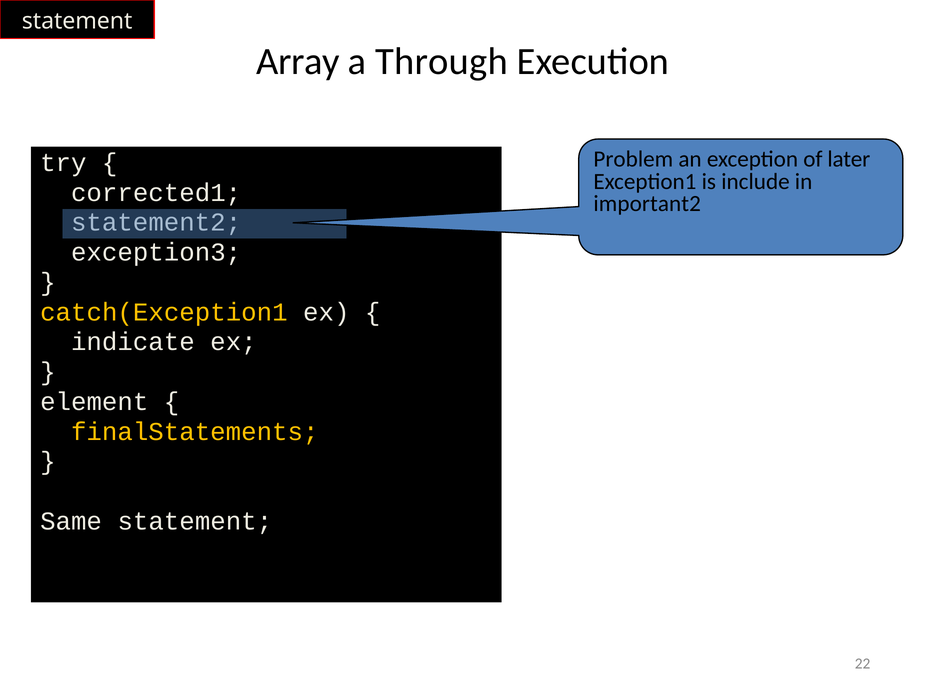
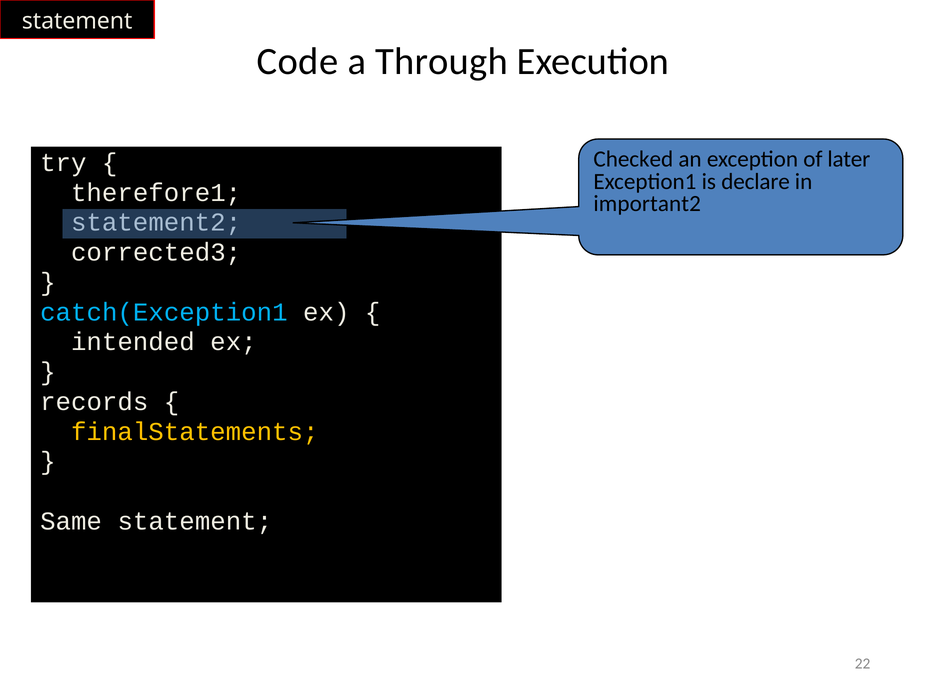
Array: Array -> Code
Problem: Problem -> Checked
include: include -> declare
corrected1: corrected1 -> therefore1
exception3: exception3 -> corrected3
catch(Exception1 colour: yellow -> light blue
indicate: indicate -> intended
element: element -> records
